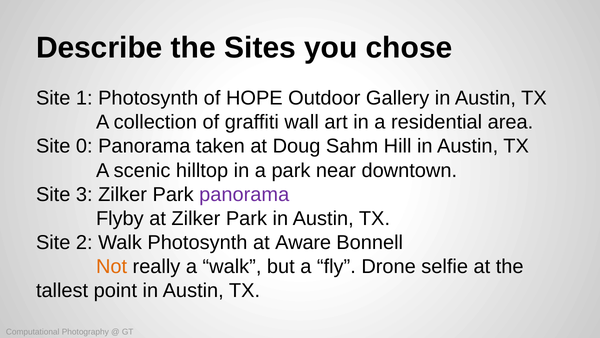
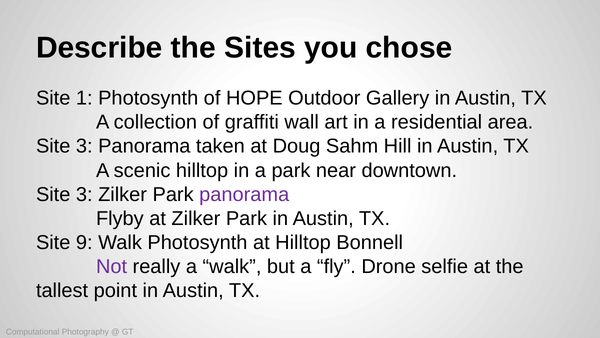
0 at (84, 146): 0 -> 3
2: 2 -> 9
at Aware: Aware -> Hilltop
Not colour: orange -> purple
